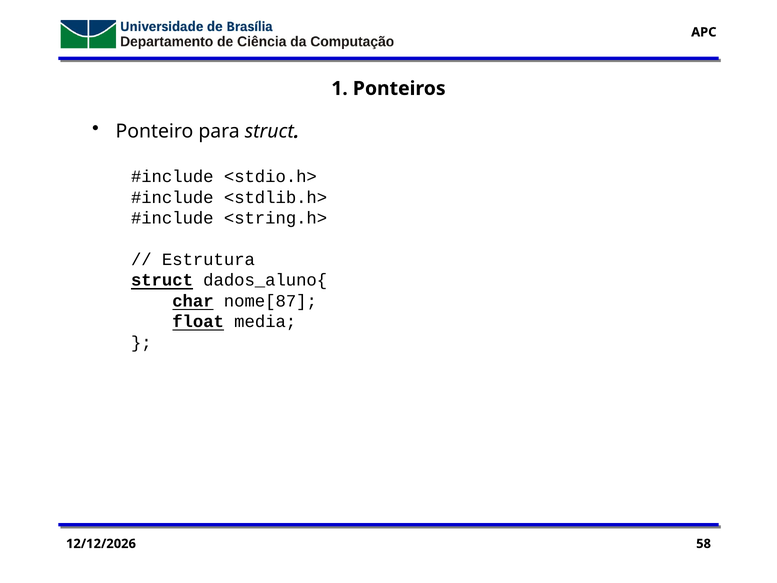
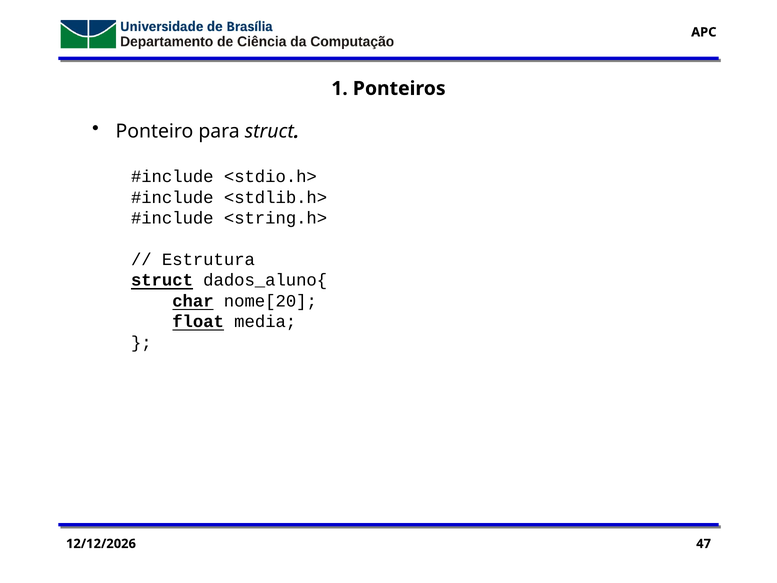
nome[87: nome[87 -> nome[20
58: 58 -> 47
